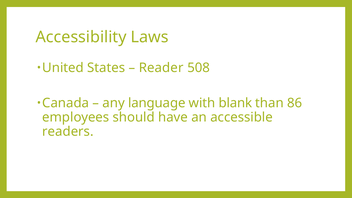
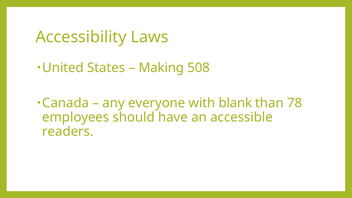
Reader: Reader -> Making
language: language -> everyone
86: 86 -> 78
